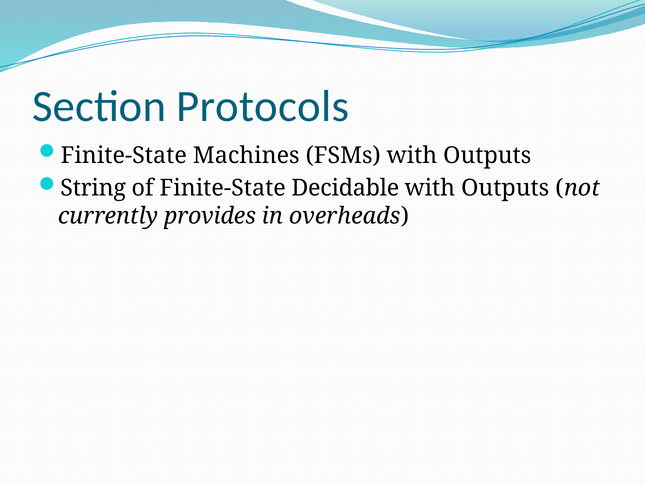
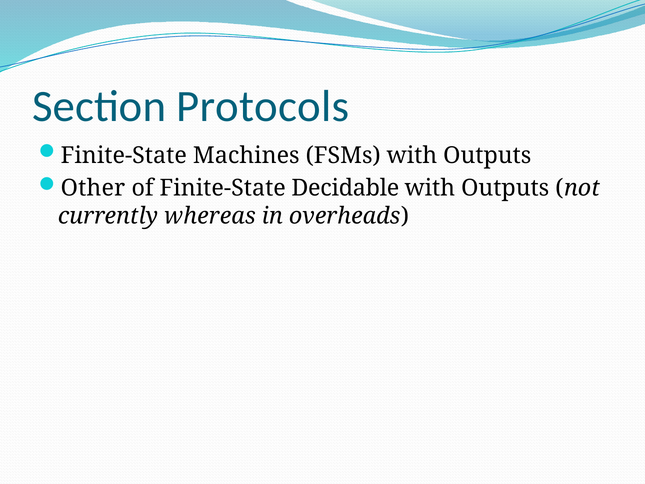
String: String -> Other
provides: provides -> whereas
